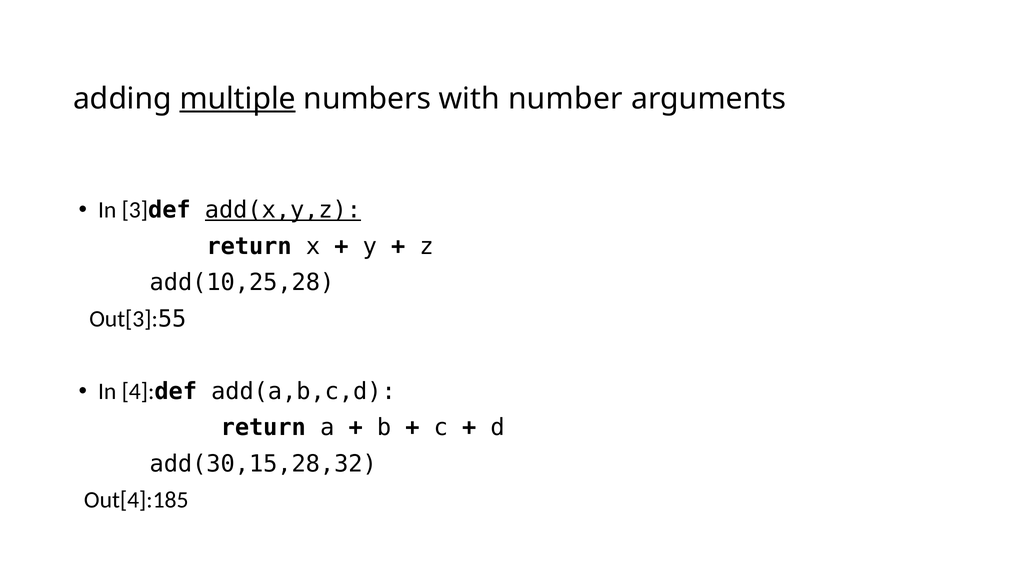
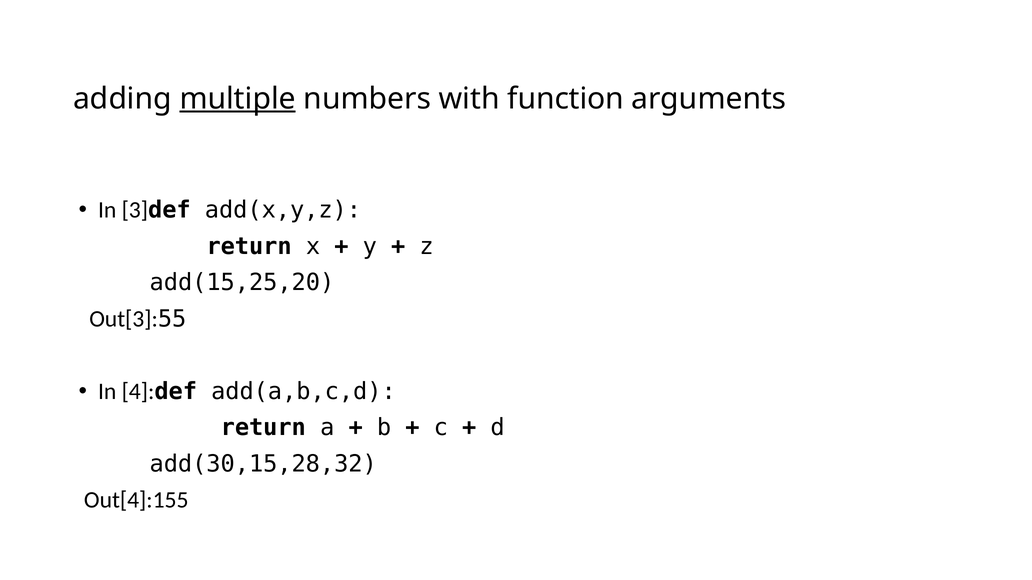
number: number -> function
add(x,y,z underline: present -> none
add(10,25,28: add(10,25,28 -> add(15,25,20
Out[4]:185: Out[4]:185 -> Out[4]:155
